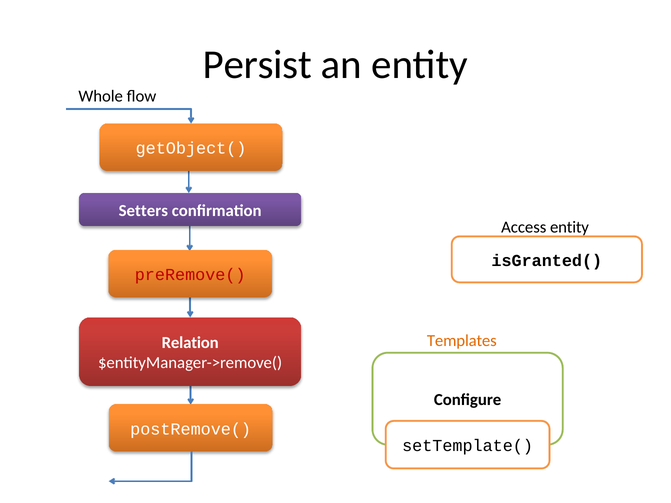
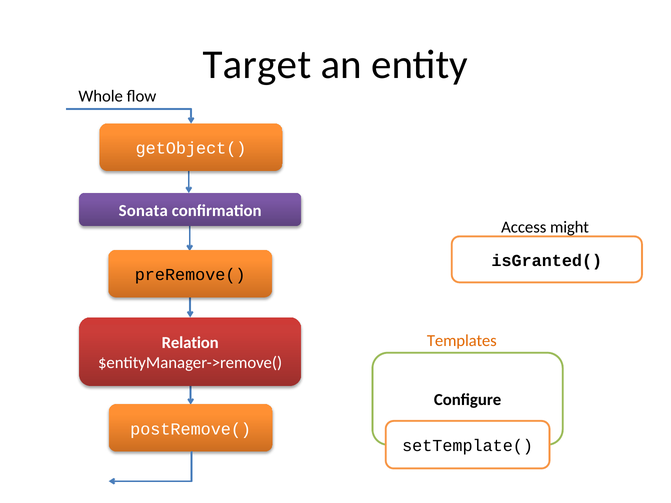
Persist: Persist -> Target
Setters: Setters -> Sonata
Access entity: entity -> might
preRemove( colour: red -> black
